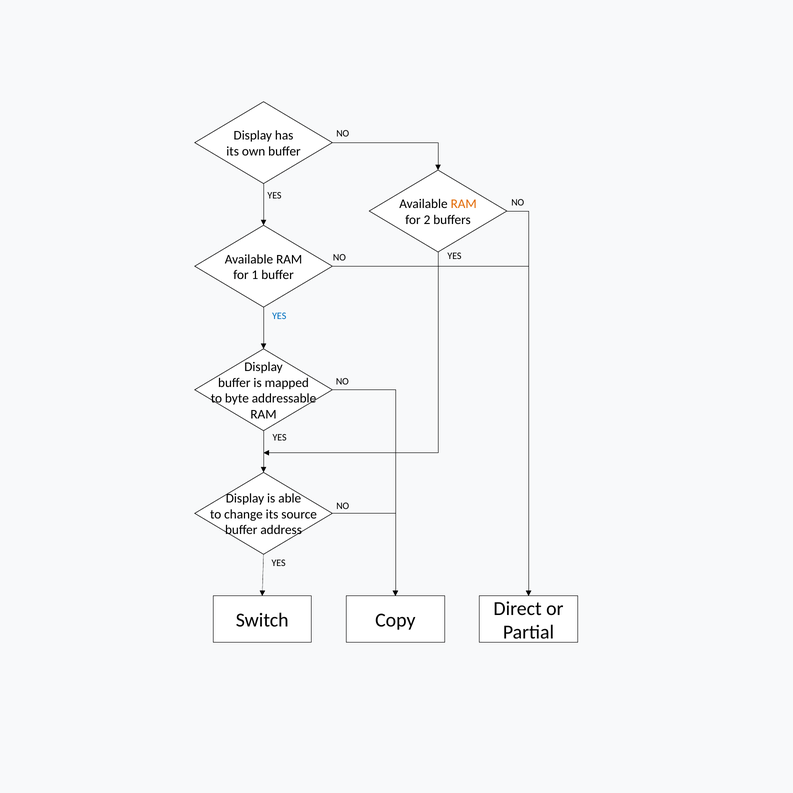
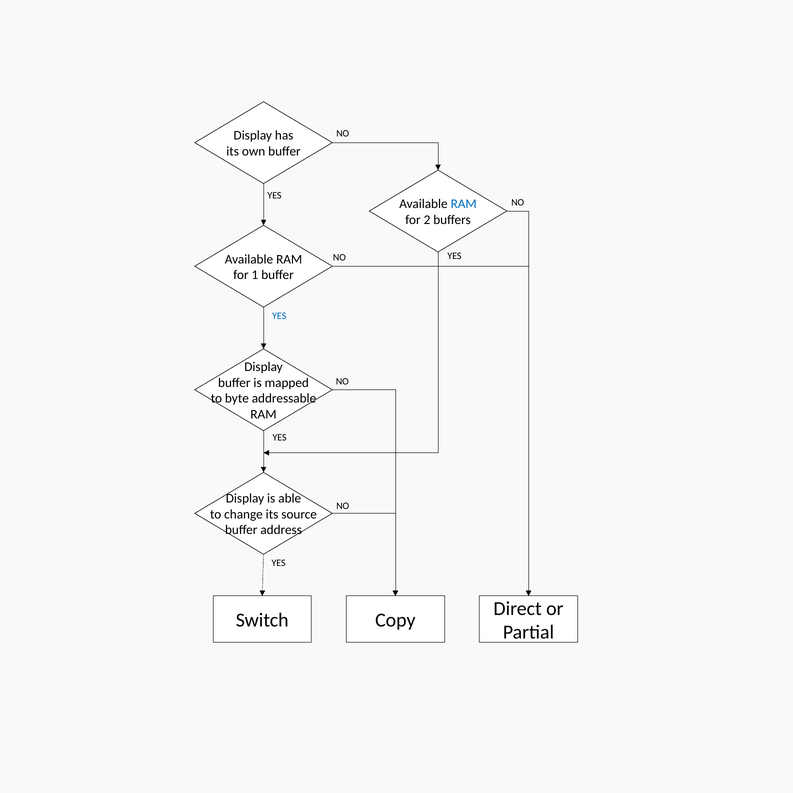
RAM at (464, 204) colour: orange -> blue
